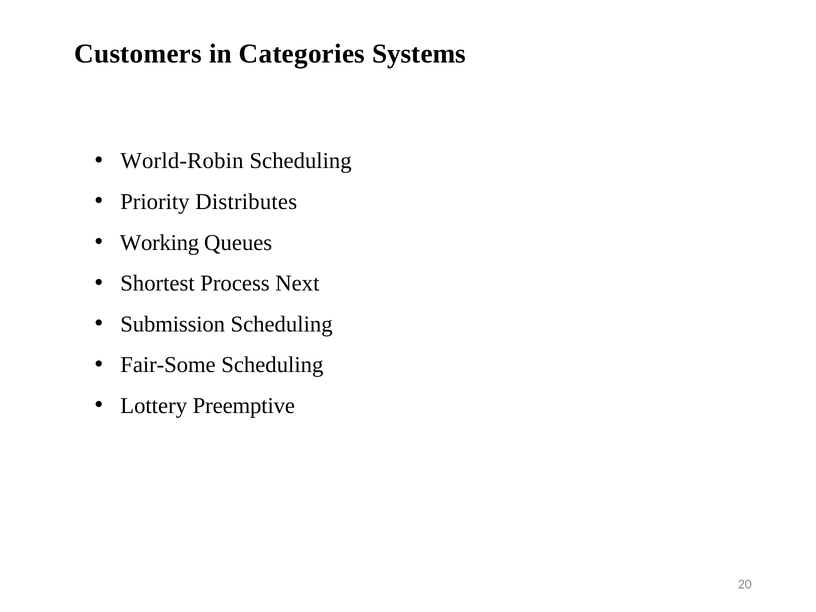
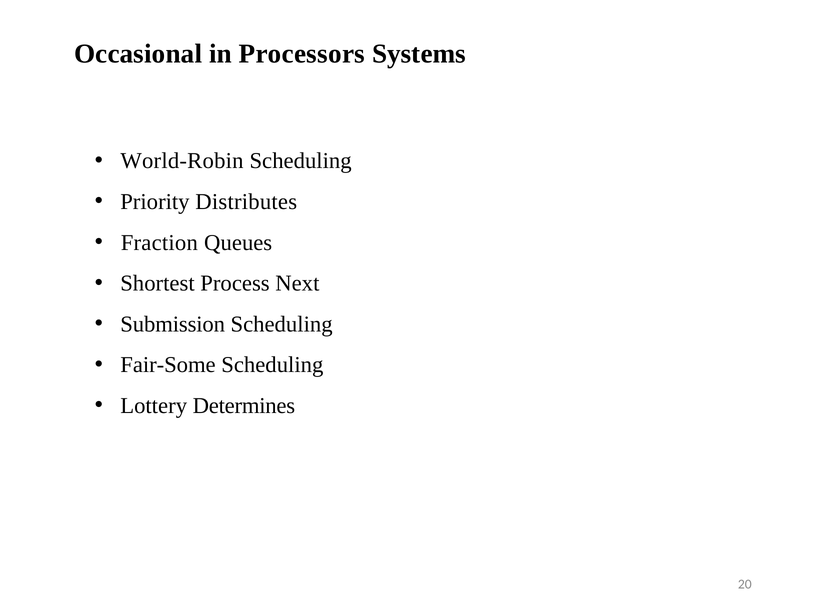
Customers: Customers -> Occasional
Categories: Categories -> Processors
Working: Working -> Fraction
Preemptive: Preemptive -> Determines
